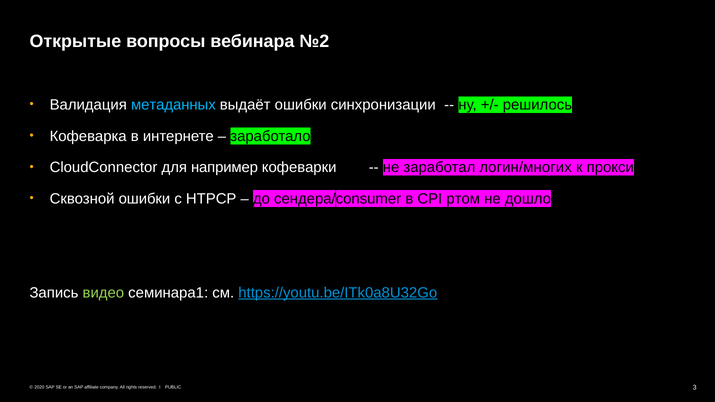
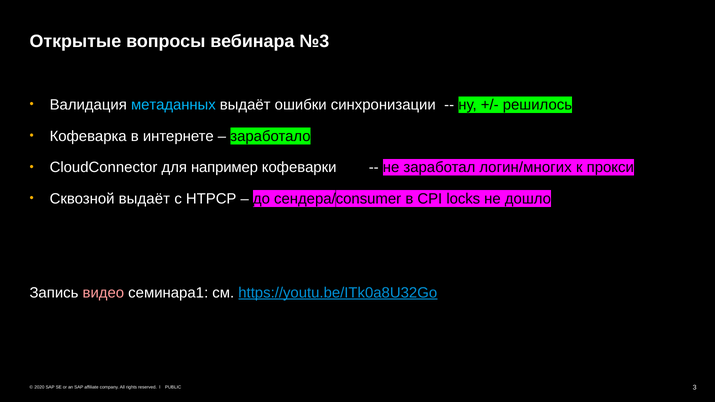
№2: №2 -> №3
Сквозной ошибки: ошибки -> выдаёт
ртом: ртом -> locks
видео colour: light green -> pink
